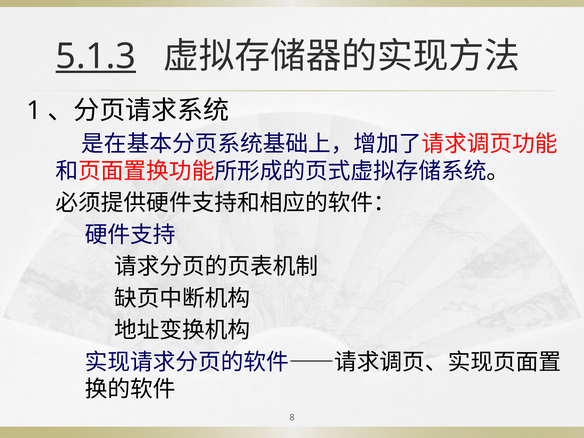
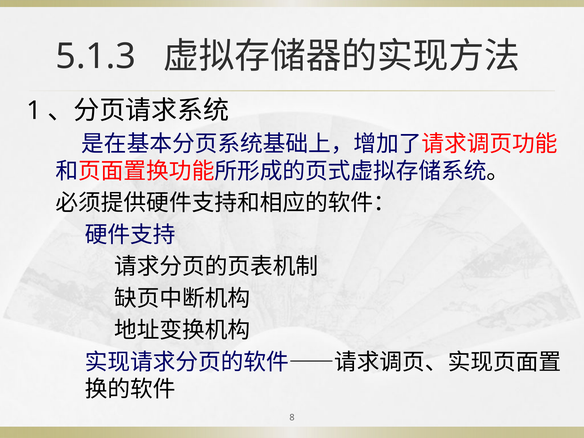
5.1.3 underline: present -> none
